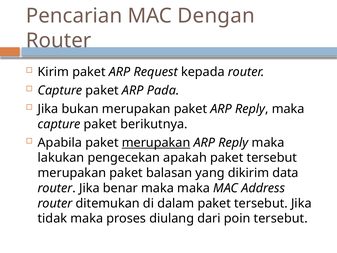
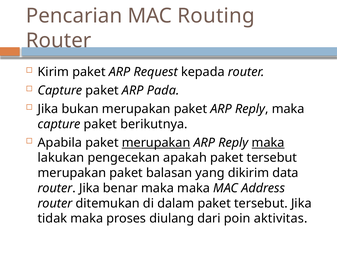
Dengan: Dengan -> Routing
maka at (268, 142) underline: none -> present
poin tersebut: tersebut -> aktivitas
